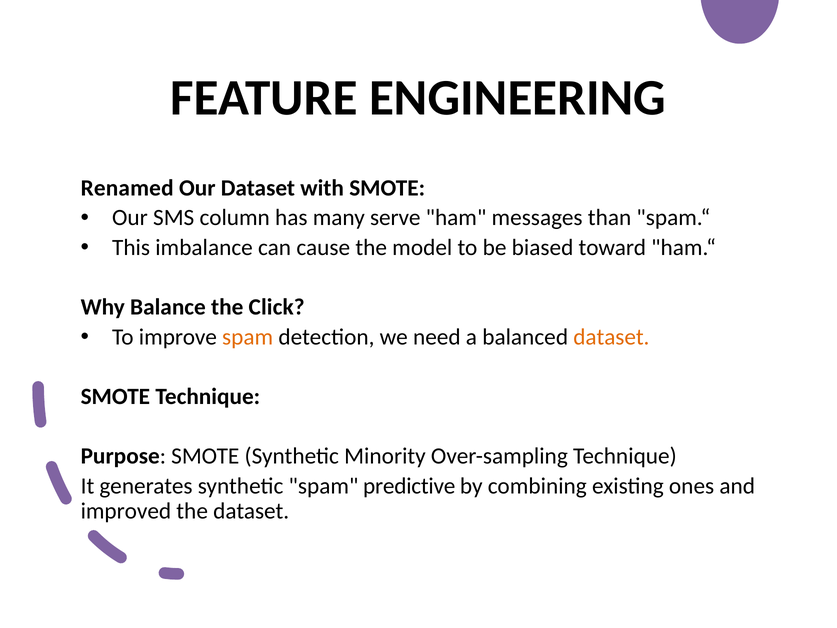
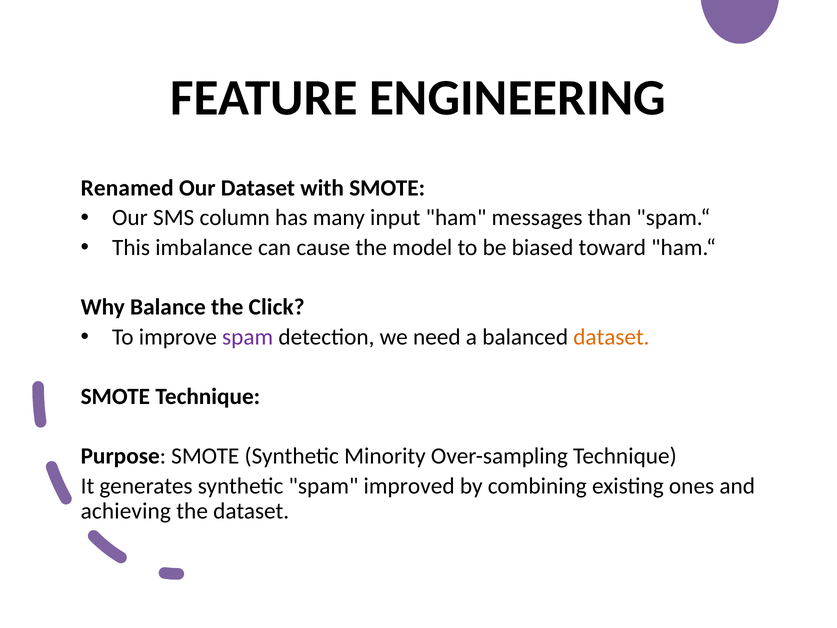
serve: serve -> input
spam at (248, 337) colour: orange -> purple
predictive: predictive -> improved
improved: improved -> achieving
